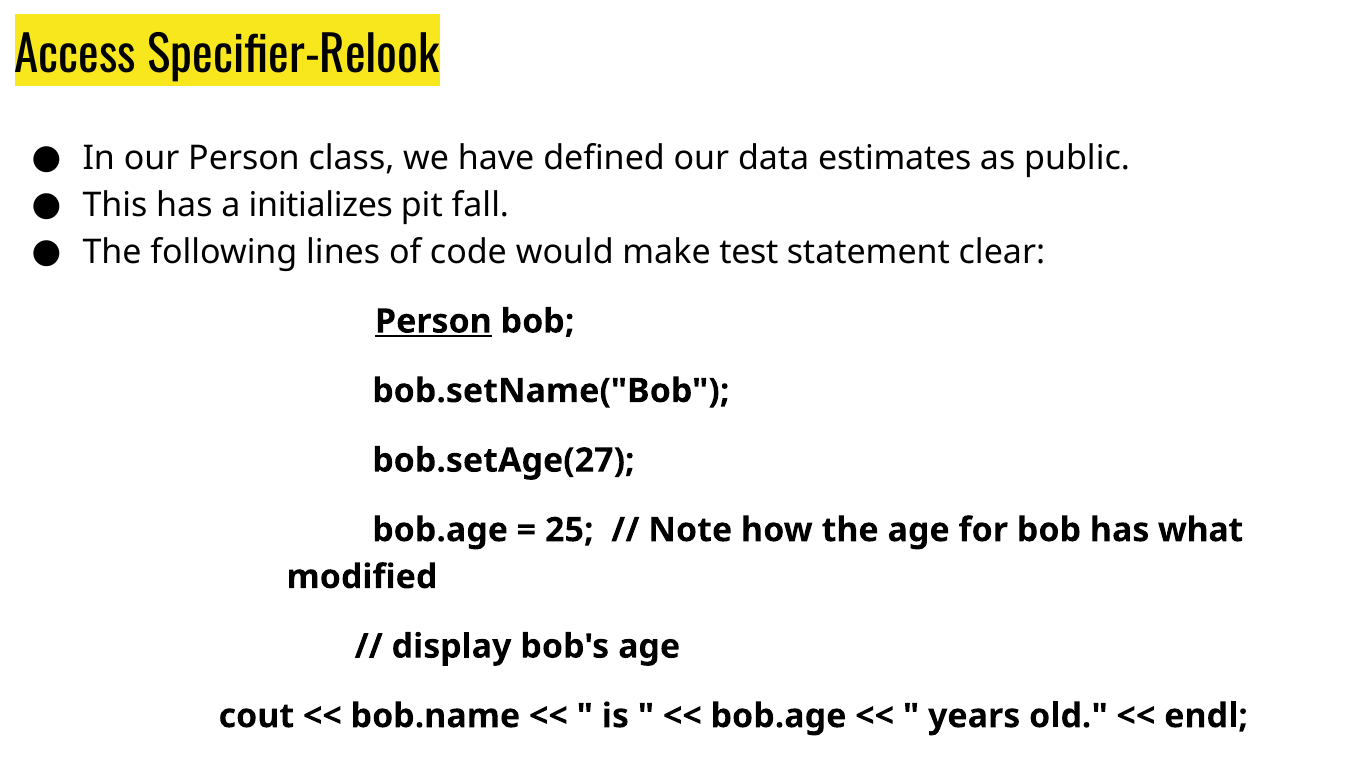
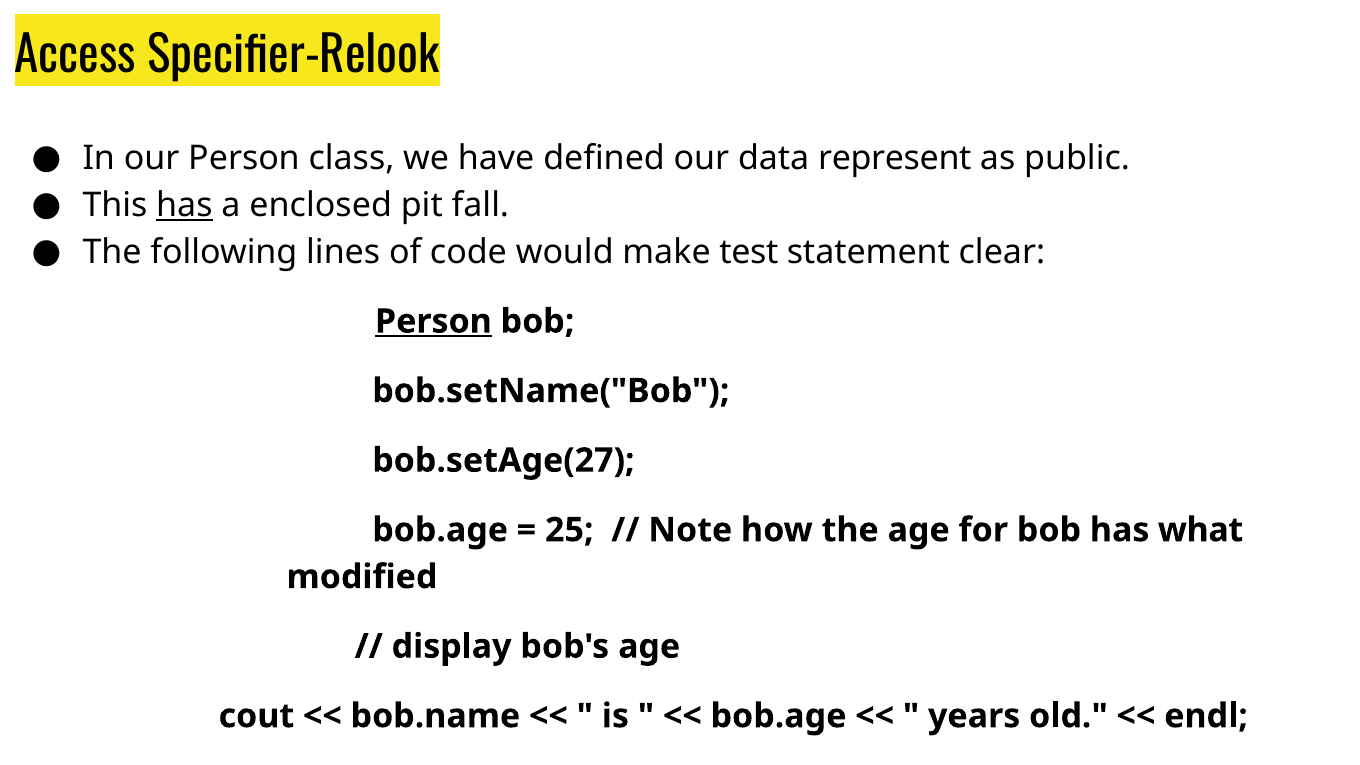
estimates: estimates -> represent
has at (184, 205) underline: none -> present
initializes: initializes -> enclosed
